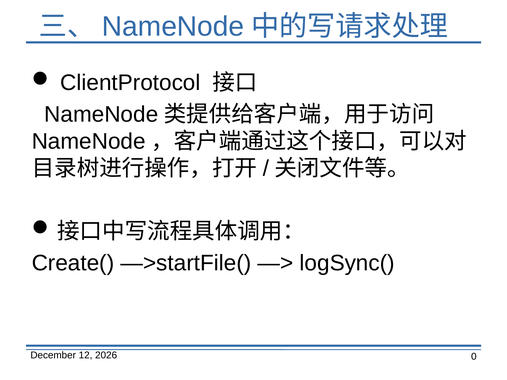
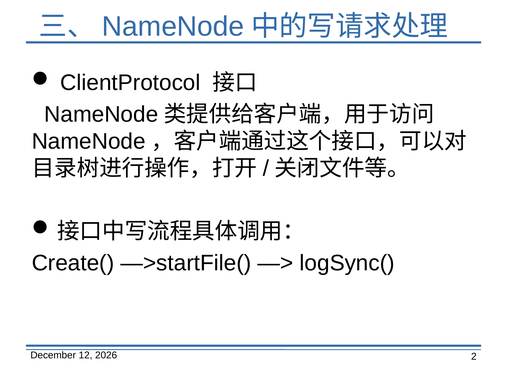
0: 0 -> 2
